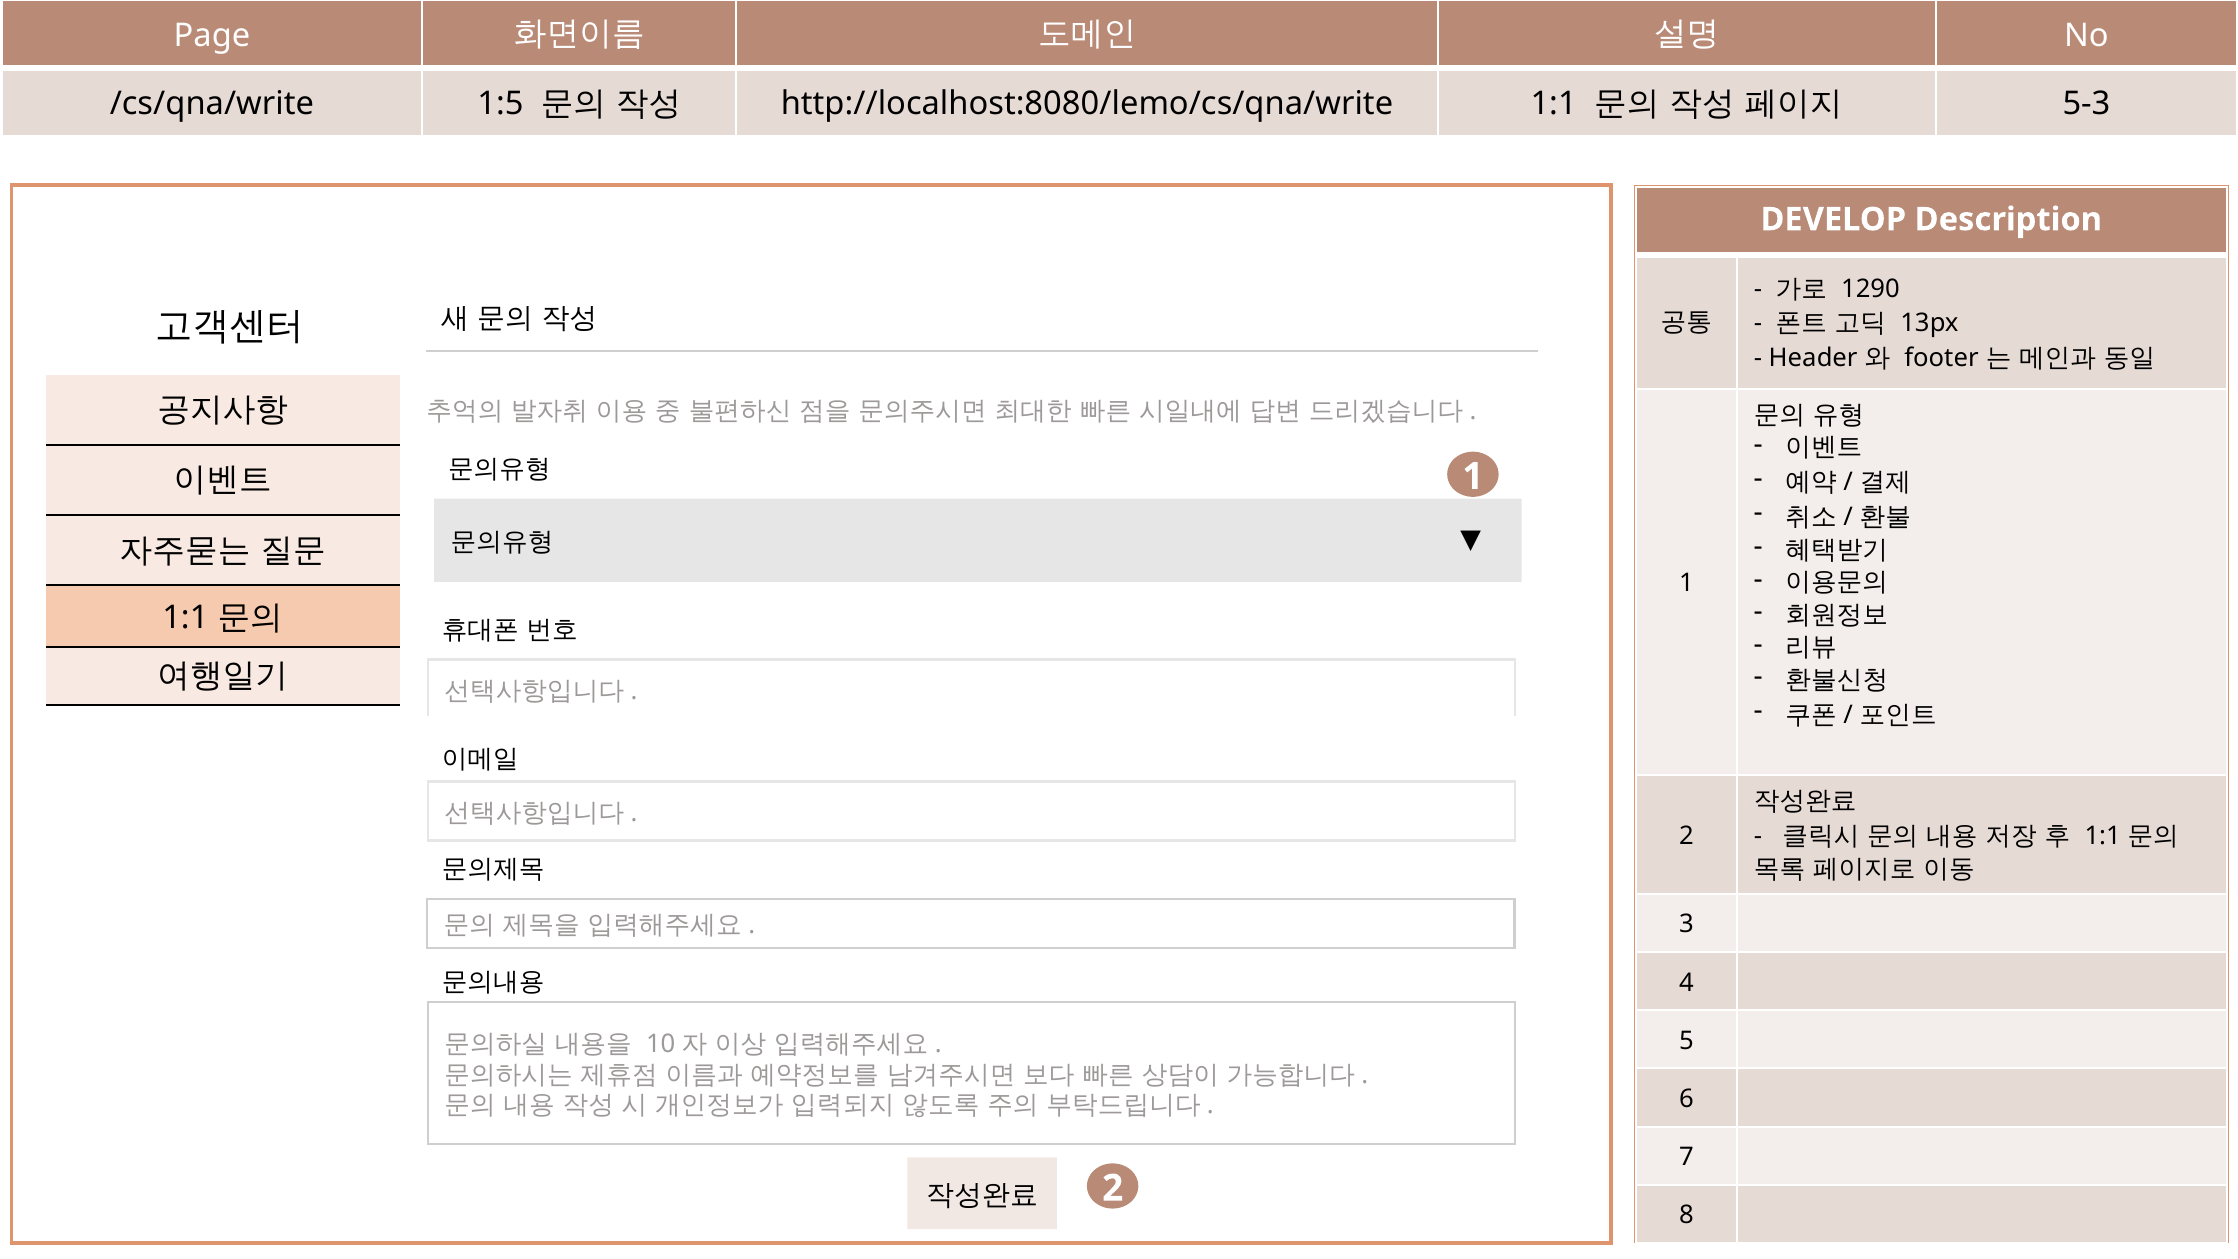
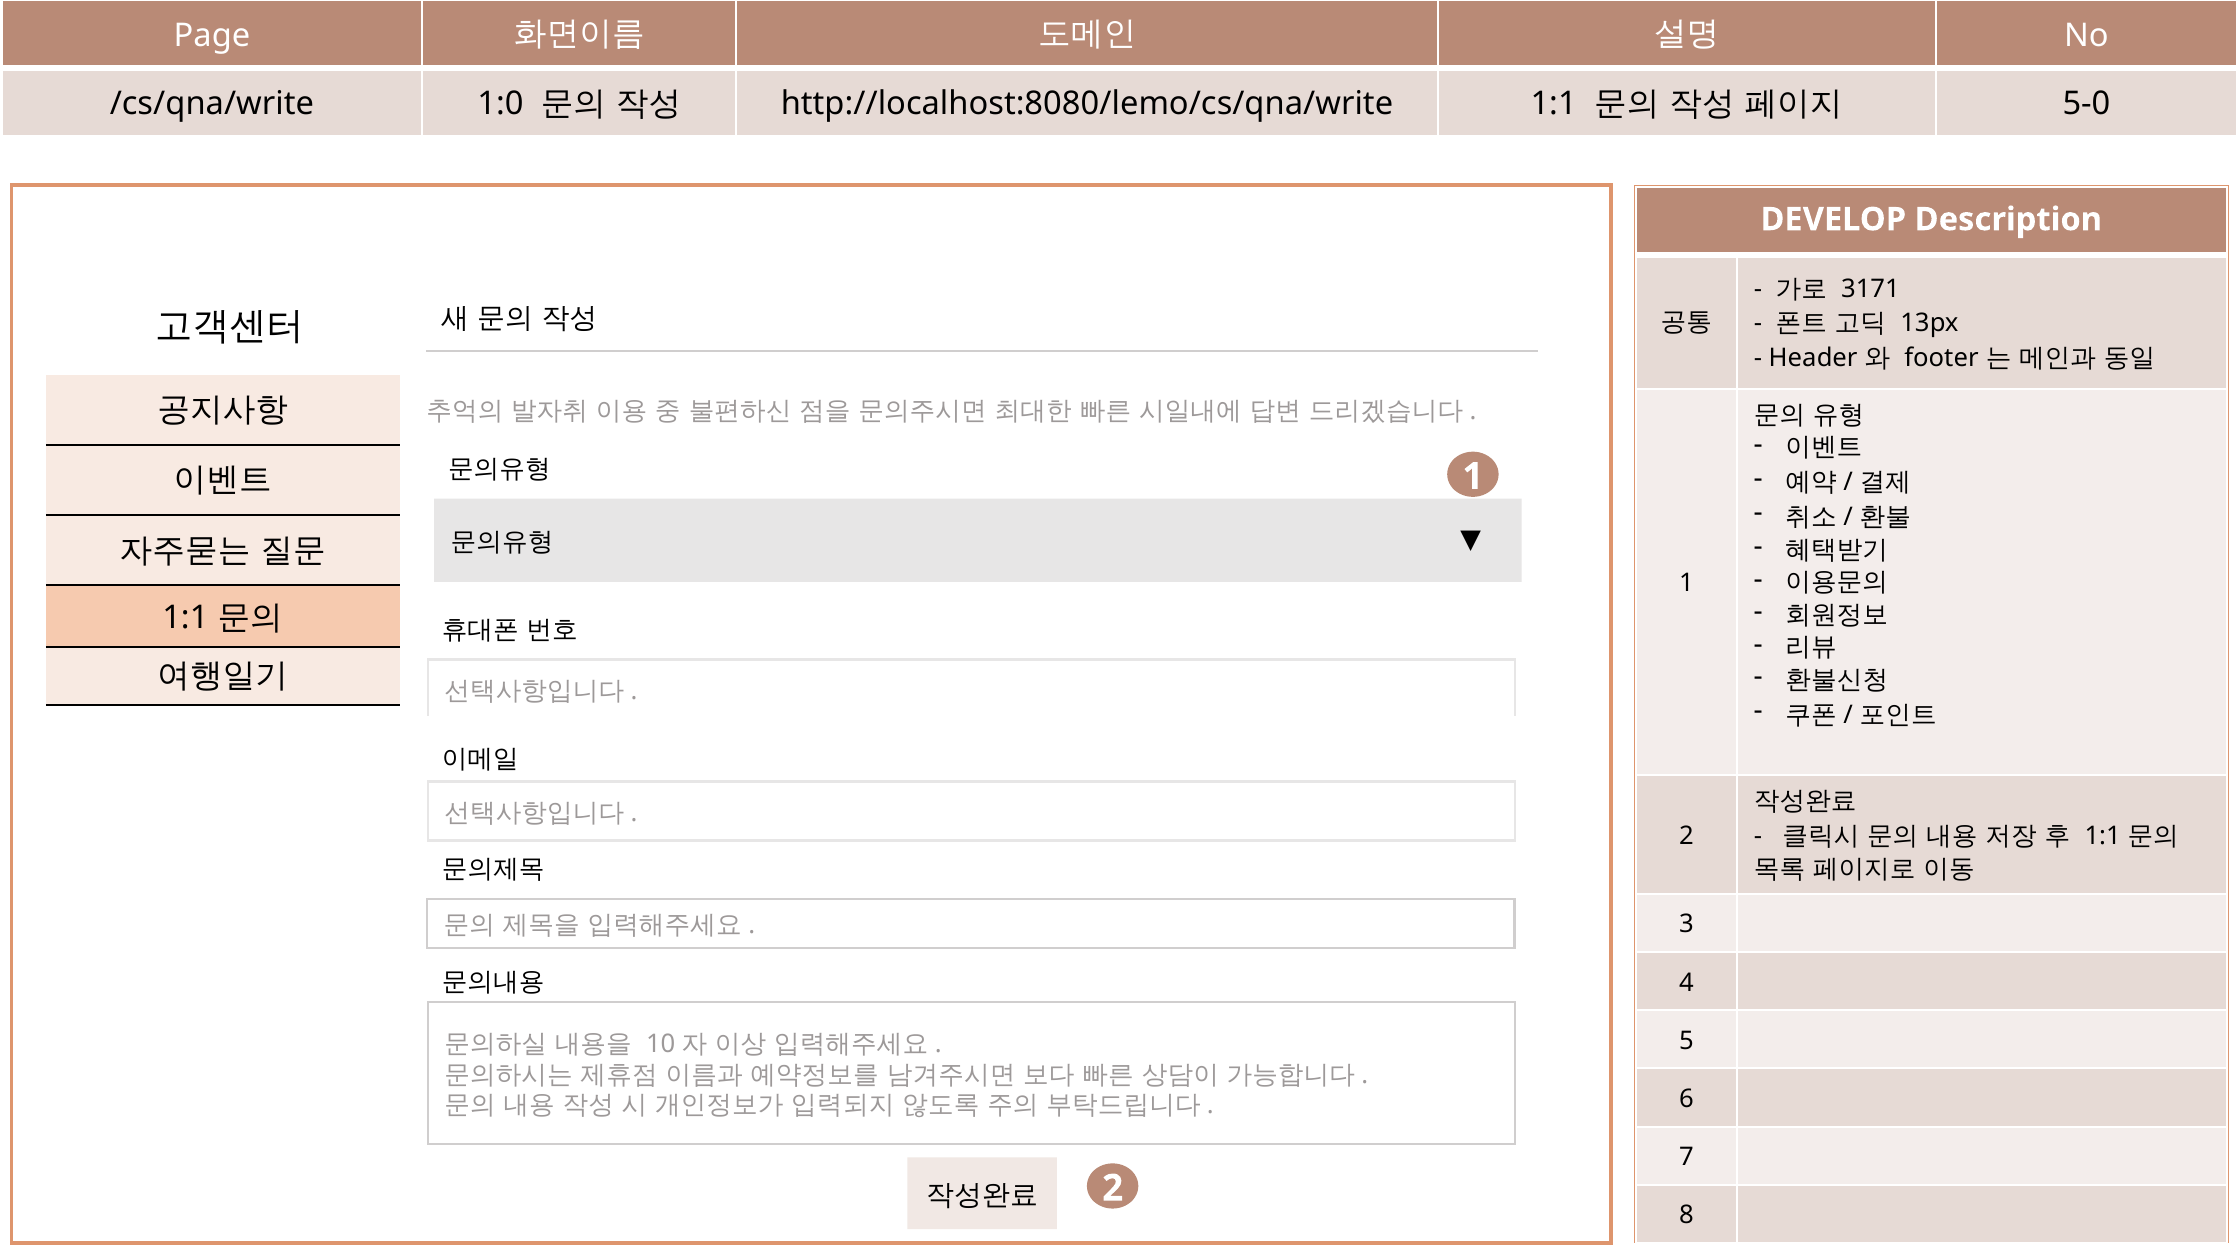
1:5: 1:5 -> 1:0
5-3: 5-3 -> 5-0
1290: 1290 -> 3171
